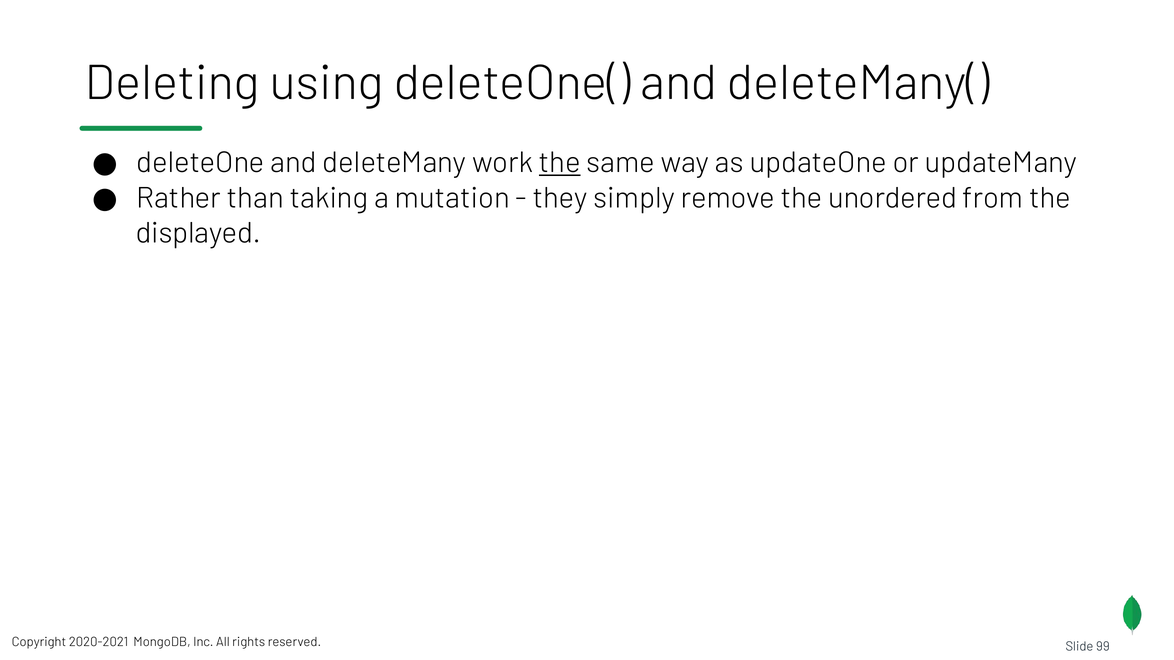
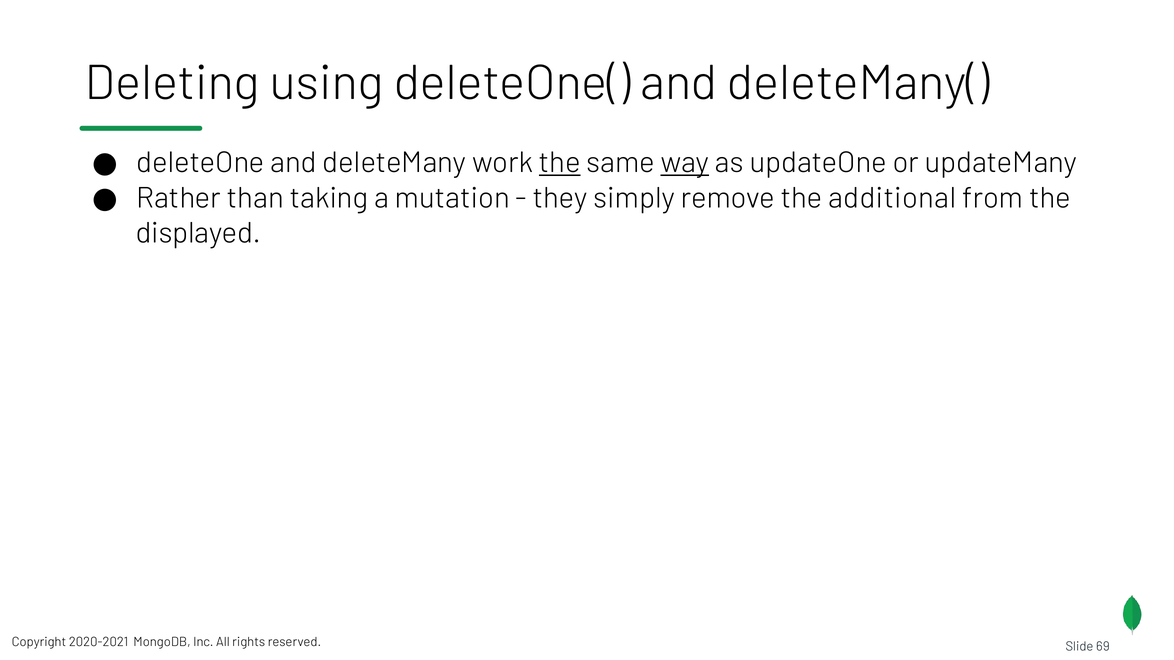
way underline: none -> present
unordered: unordered -> additional
99: 99 -> 69
